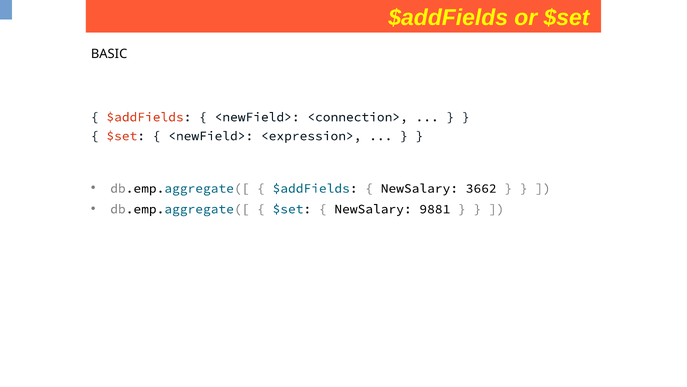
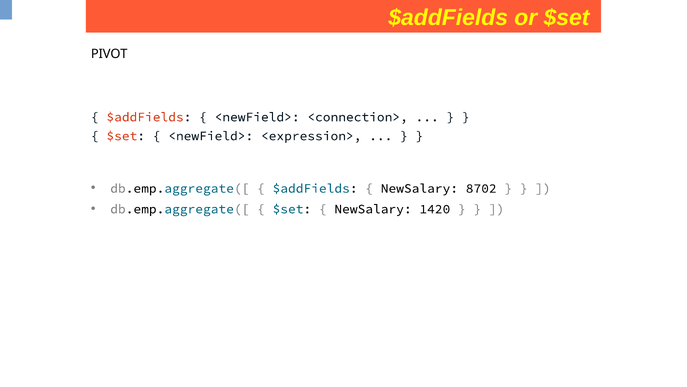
BASIC: BASIC -> PIVOT
3662: 3662 -> 8702
9881: 9881 -> 1420
